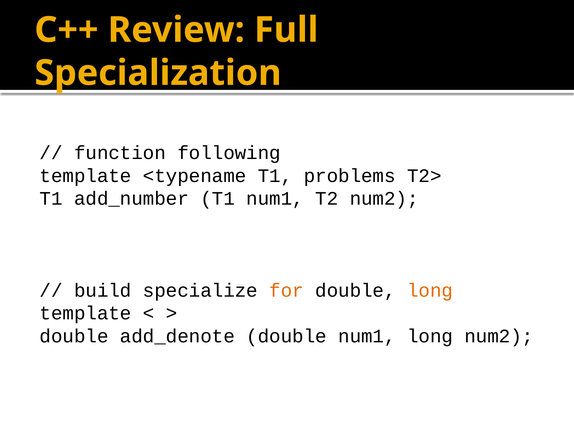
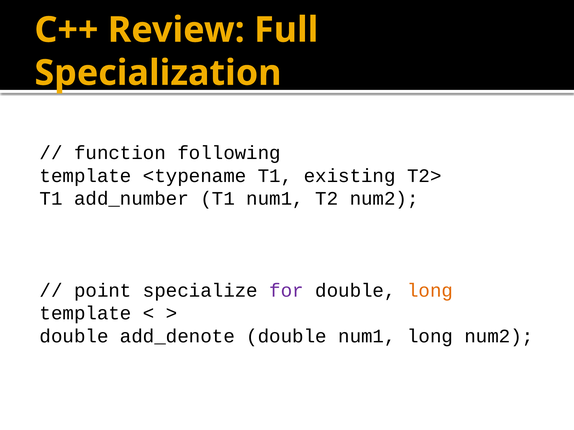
problems: problems -> existing
build: build -> point
for colour: orange -> purple
